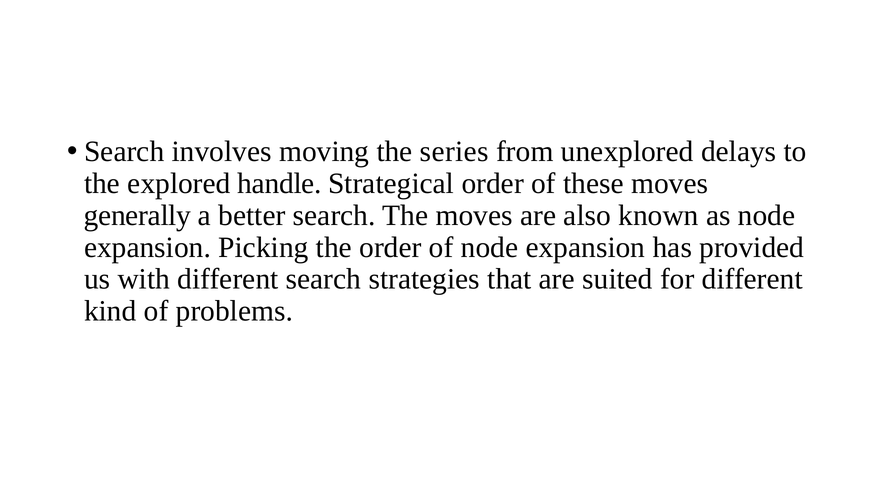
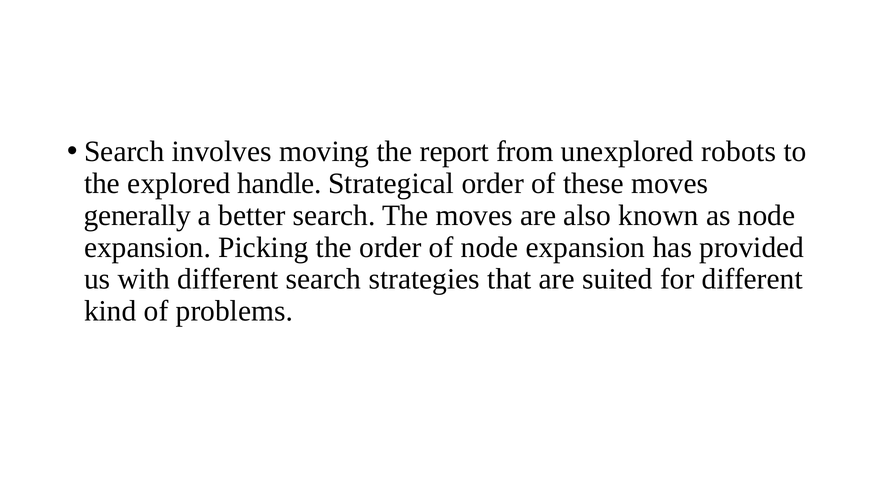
series: series -> report
delays: delays -> robots
